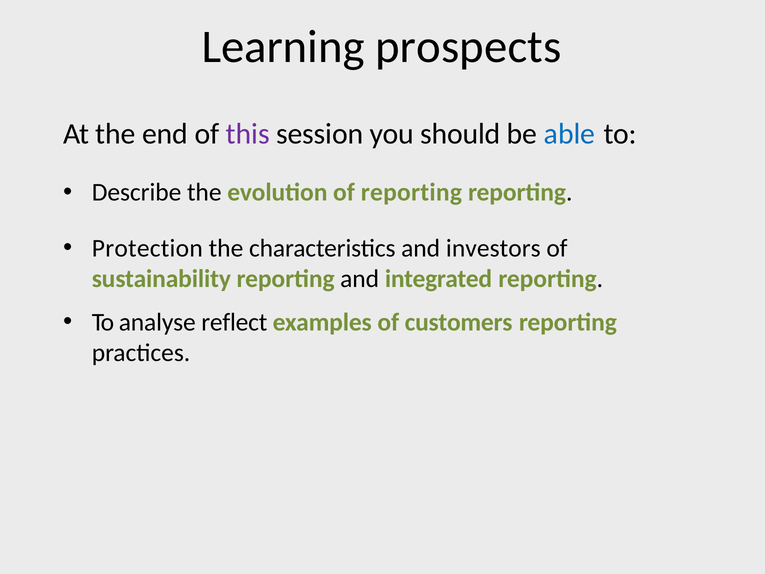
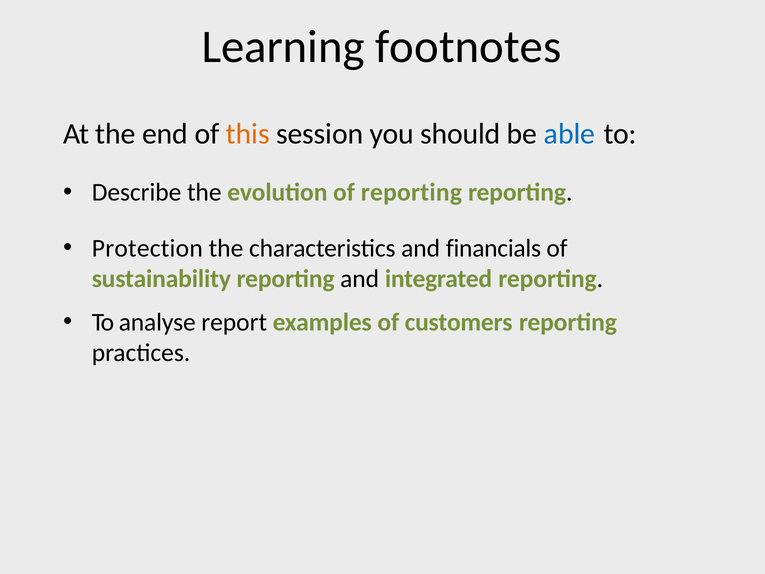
prospects: prospects -> footnotes
this colour: purple -> orange
investors: investors -> financials
reflect: reflect -> report
